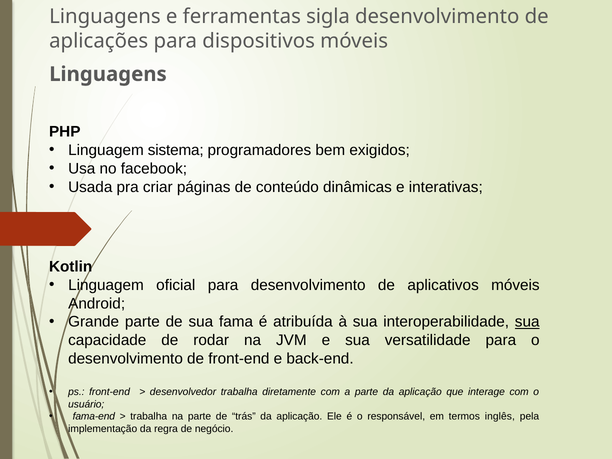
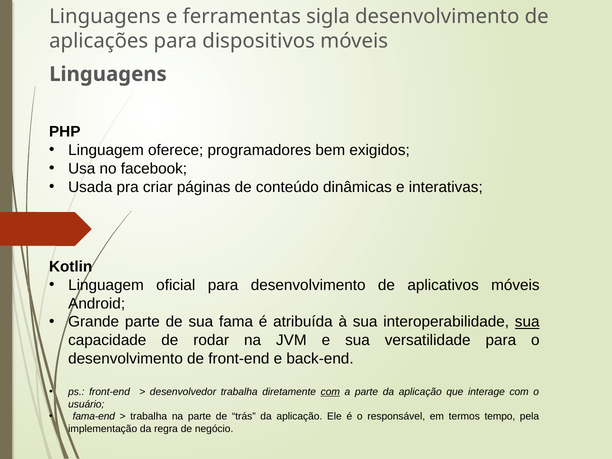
sistema: sistema -> oferece
com at (330, 392) underline: none -> present
inglês: inglês -> tempo
